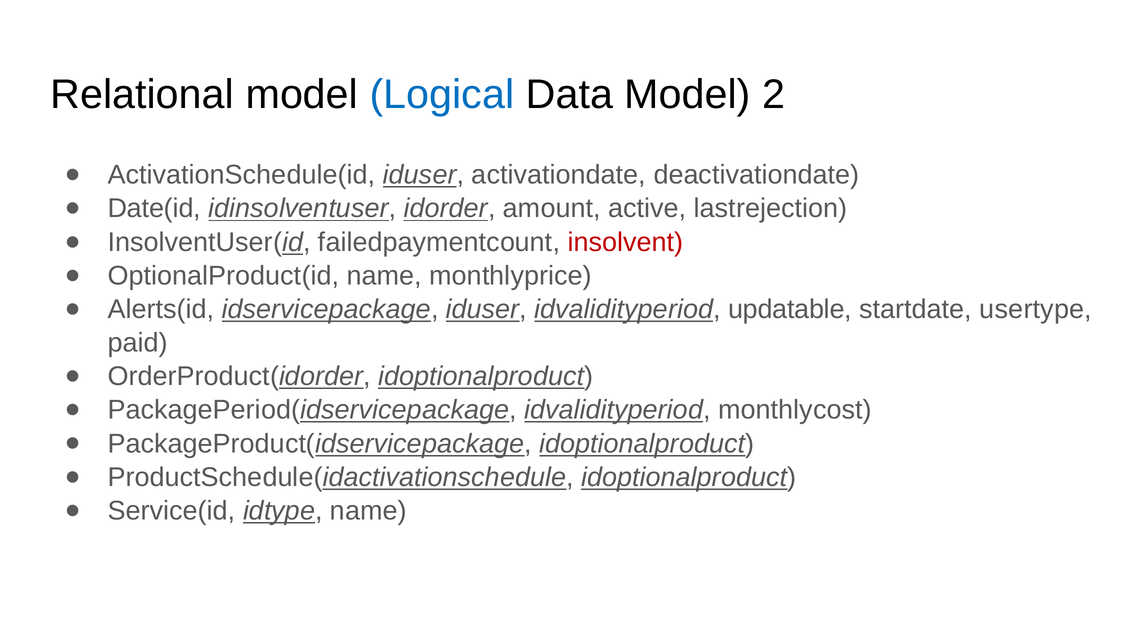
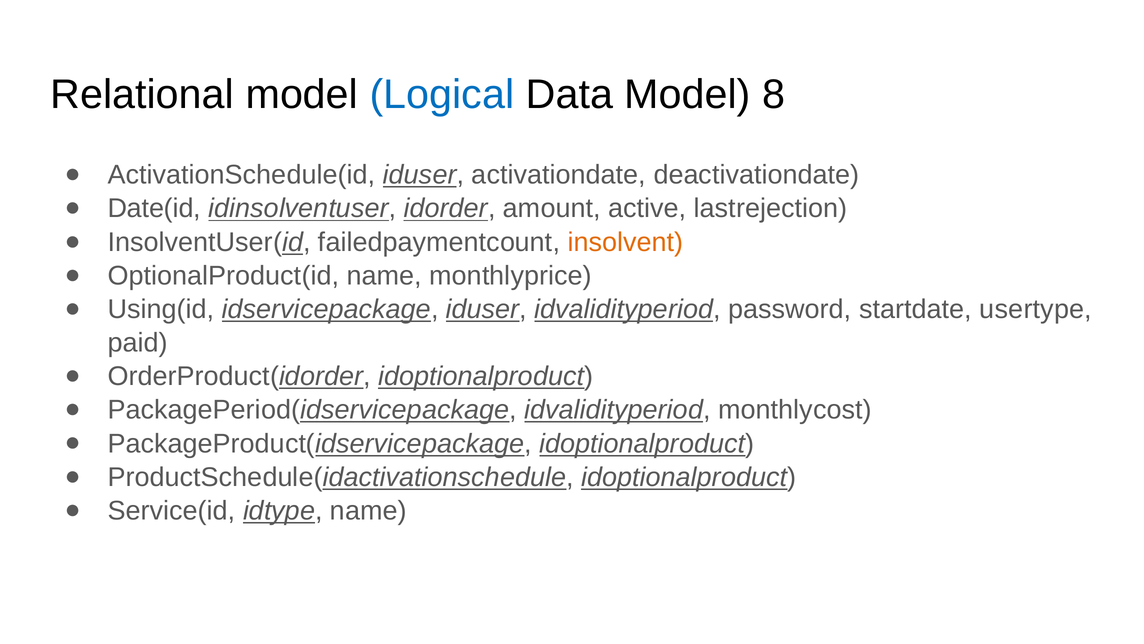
2: 2 -> 8
insolvent colour: red -> orange
Alerts(id: Alerts(id -> Using(id
updatable: updatable -> password
